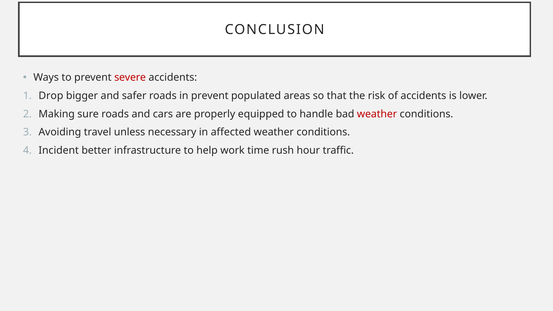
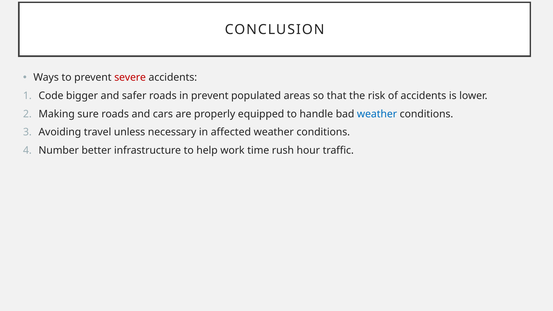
Drop: Drop -> Code
weather at (377, 114) colour: red -> blue
Incident: Incident -> Number
